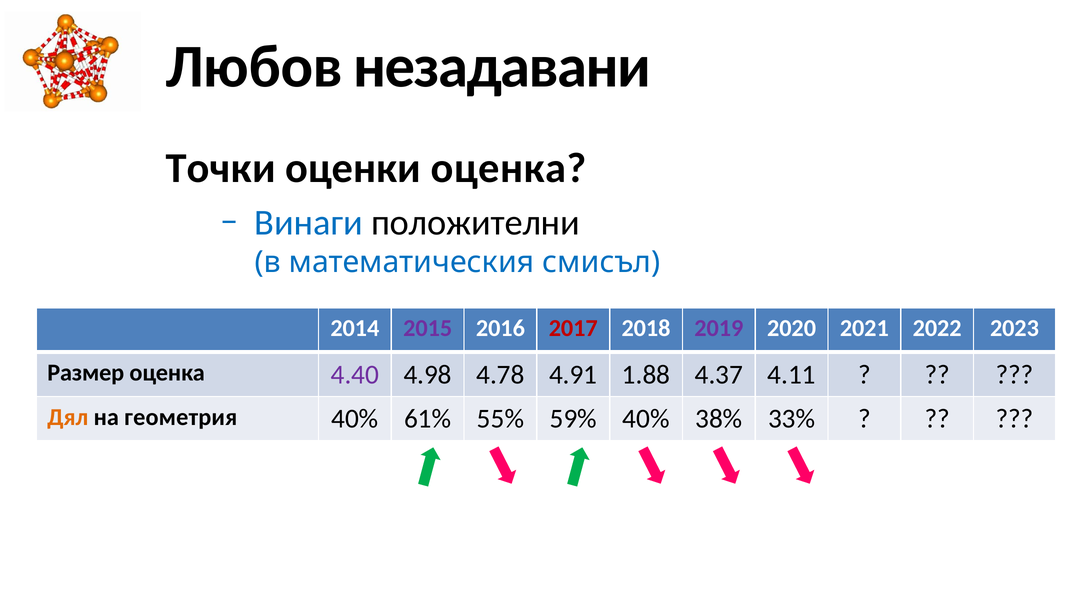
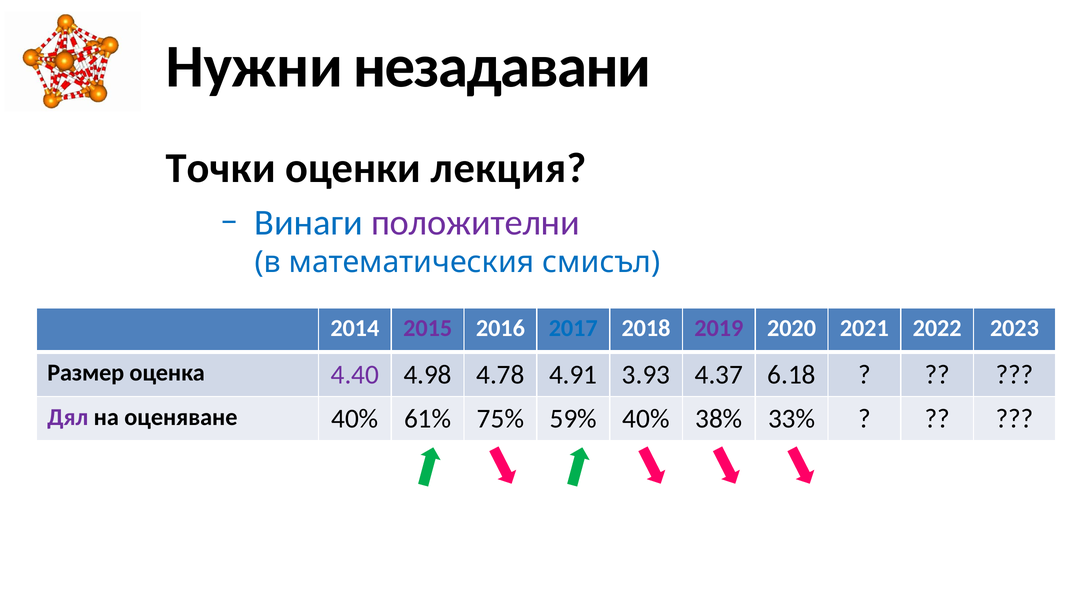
Любов: Любов -> Нужни
оценки оценка: оценка -> лекция
положителни colour: black -> purple
2017 colour: red -> blue
1.88: 1.88 -> 3.93
4.11: 4.11 -> 6.18
Дял colour: orange -> purple
геометрия: геометрия -> оценяване
55%: 55% -> 75%
